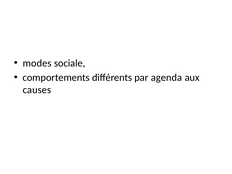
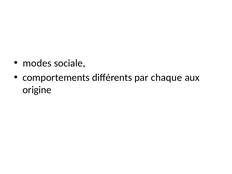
agenda: agenda -> chaque
causes: causes -> origine
